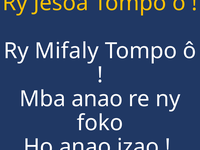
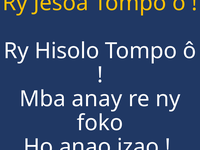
Mifaly: Mifaly -> Hisolo
Mba anao: anao -> anay
